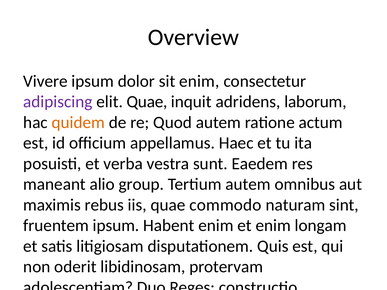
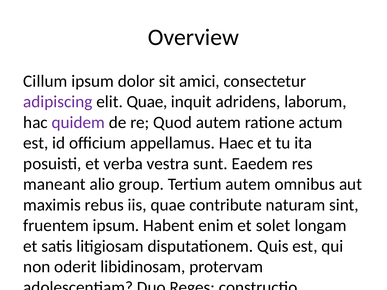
Vivere: Vivere -> Cillum
sit enim: enim -> amici
quidem at (78, 122) colour: orange -> purple
quae commodo: commodo -> contribute
et enim: enim -> solet
